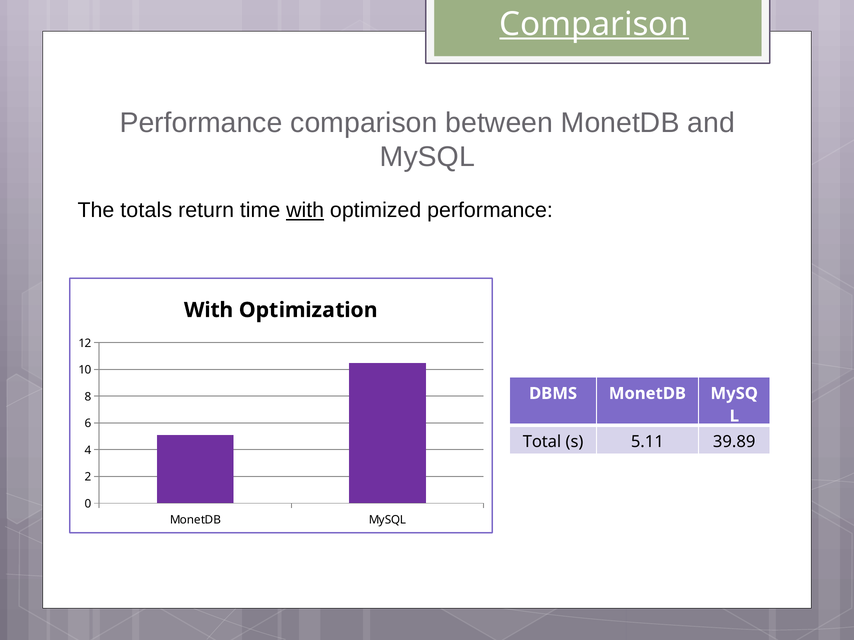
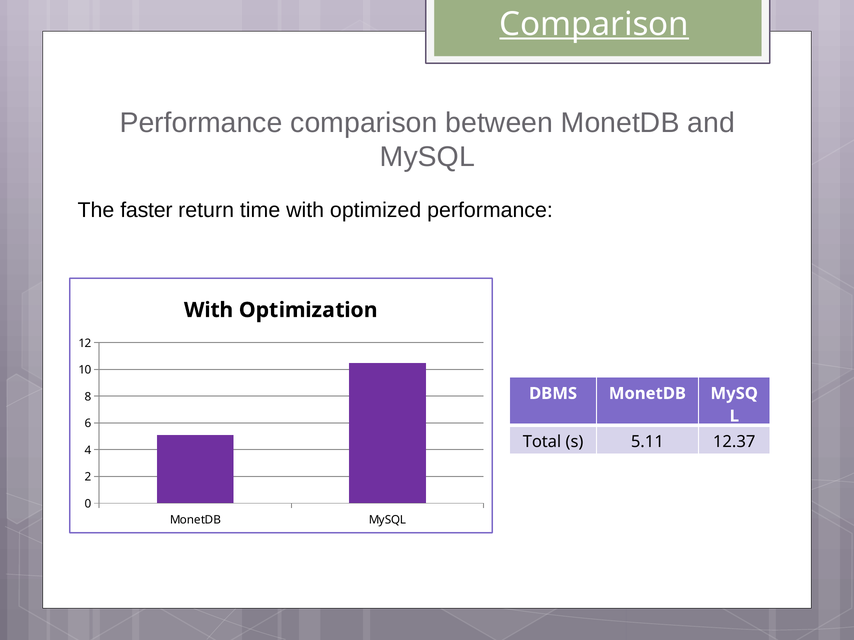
totals: totals -> faster
with at (305, 211) underline: present -> none
39.89: 39.89 -> 12.37
